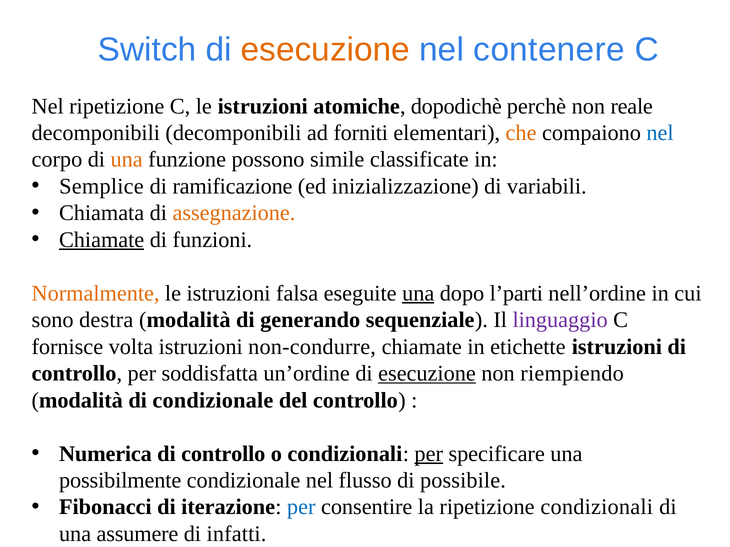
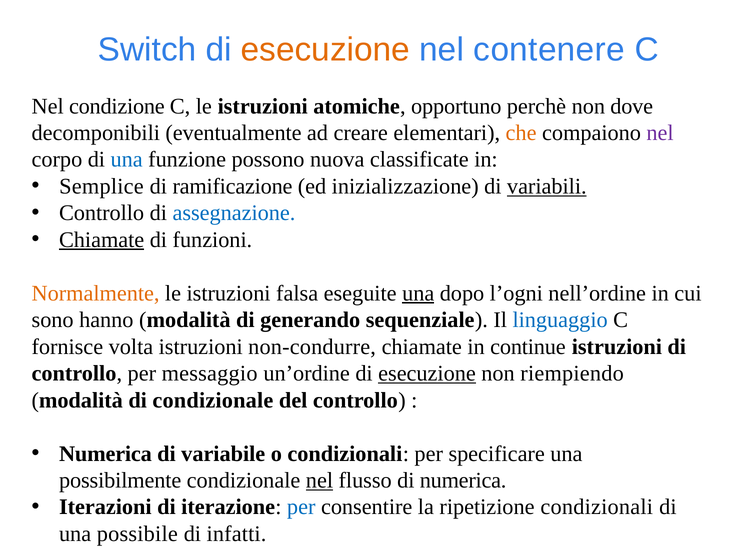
Nel ripetizione: ripetizione -> condizione
dopodichè: dopodichè -> opportuno
reale: reale -> dove
decomponibili decomponibili: decomponibili -> eventualmente
forniti: forniti -> creare
nel at (660, 133) colour: blue -> purple
una at (127, 160) colour: orange -> blue
simile: simile -> nuova
variabili underline: none -> present
Chiamata at (102, 213): Chiamata -> Controllo
assegnazione colour: orange -> blue
l’parti: l’parti -> l’ogni
destra: destra -> hanno
linguaggio colour: purple -> blue
etichette: etichette -> continue
soddisfatta: soddisfatta -> messaggio
controllo at (223, 454): controllo -> variabile
per at (429, 454) underline: present -> none
nel at (319, 481) underline: none -> present
di possibile: possibile -> numerica
Fibonacci: Fibonacci -> Iterazioni
assumere: assumere -> possibile
